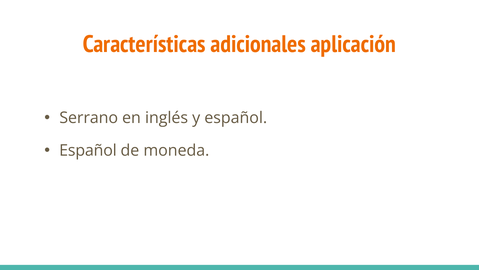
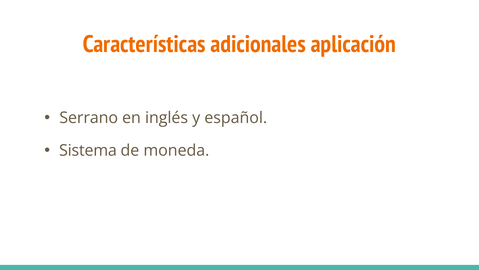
Español at (88, 150): Español -> Sistema
